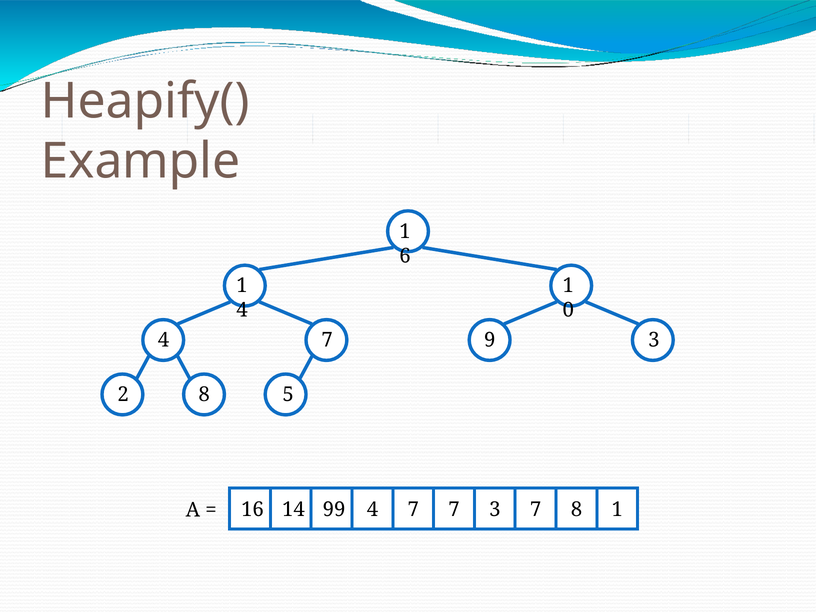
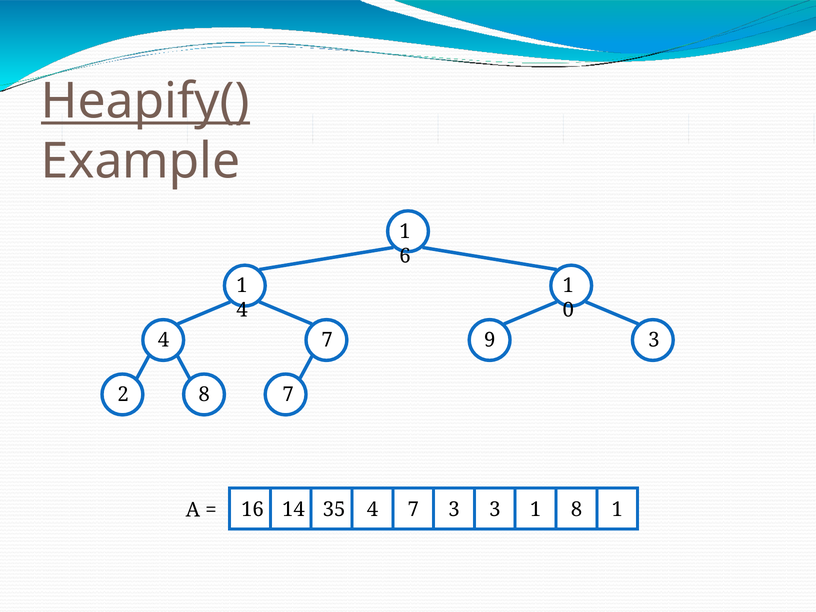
Heapify( underline: none -> present
8 5: 5 -> 7
99: 99 -> 35
7 7: 7 -> 3
3 7: 7 -> 1
